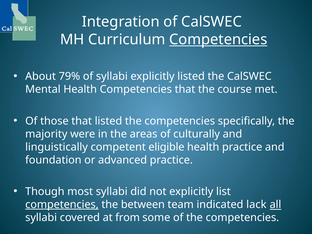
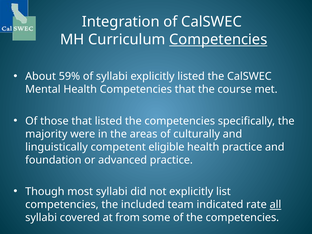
79%: 79% -> 59%
competencies at (62, 204) underline: present -> none
between: between -> included
lack: lack -> rate
